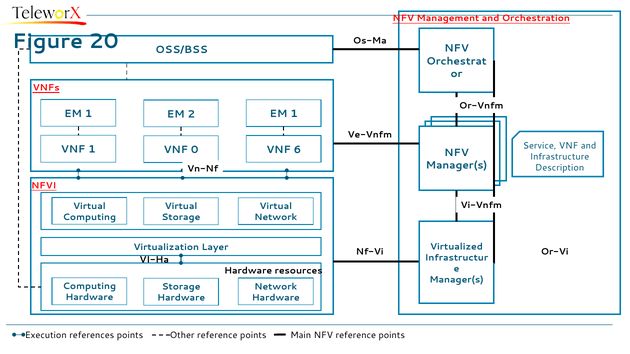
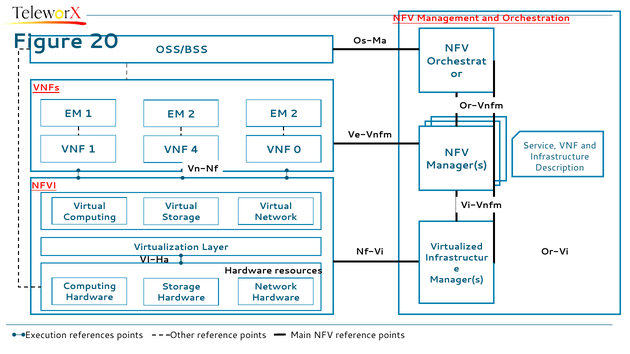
2 EM 1: 1 -> 2
0: 0 -> 4
6: 6 -> 0
